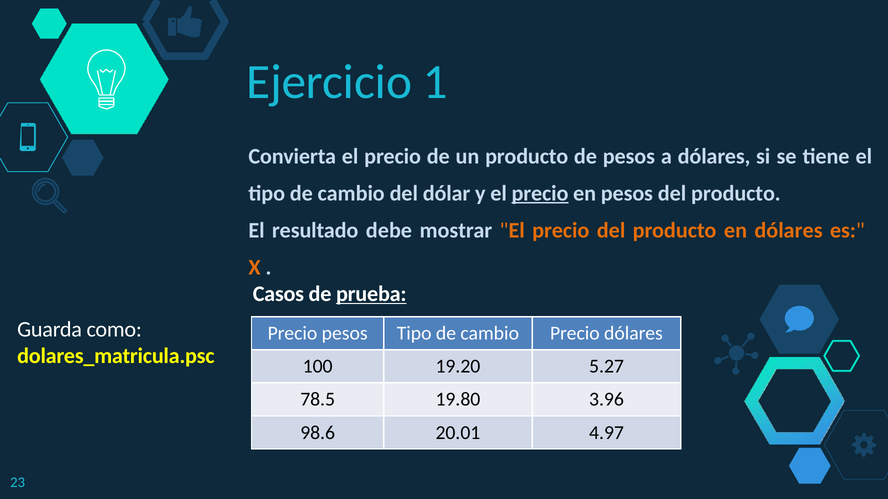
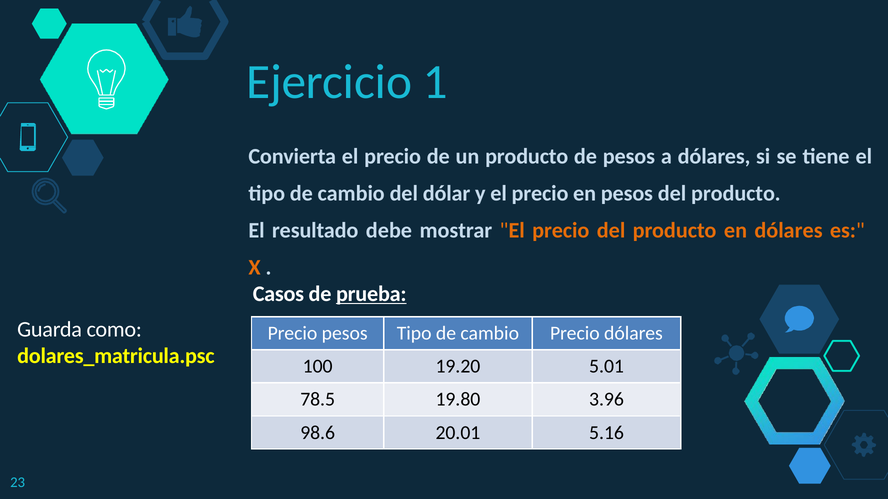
precio at (540, 194) underline: present -> none
5.27: 5.27 -> 5.01
4.97: 4.97 -> 5.16
